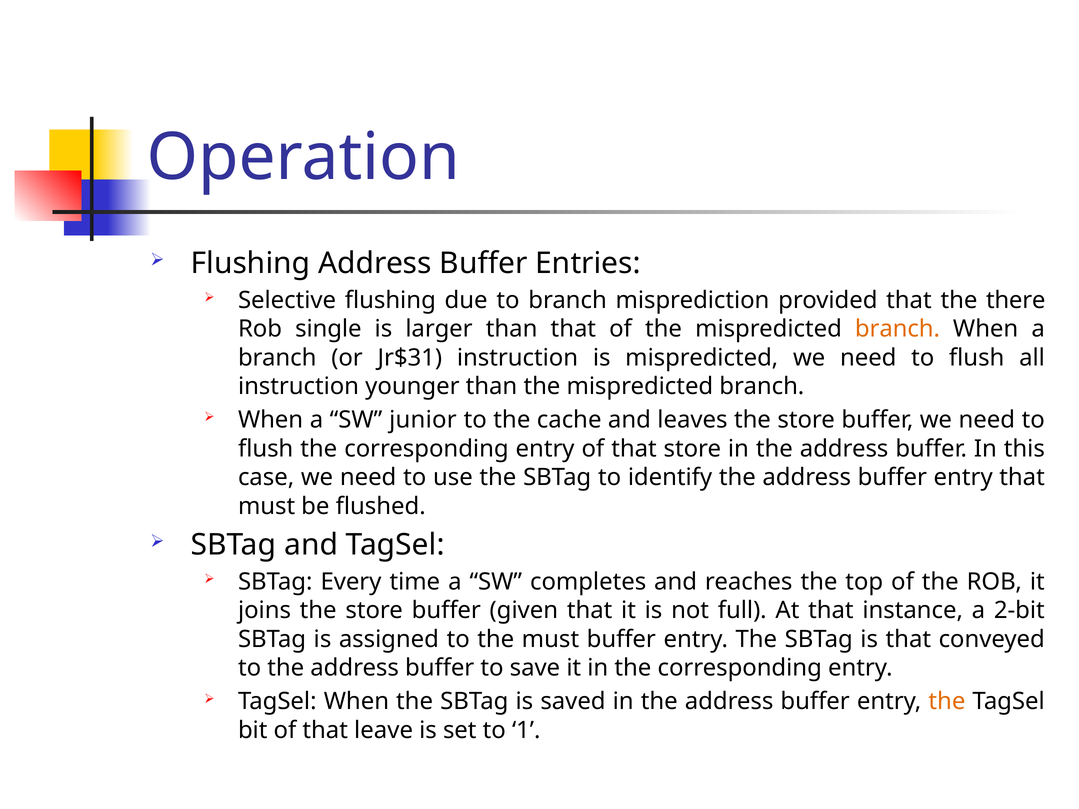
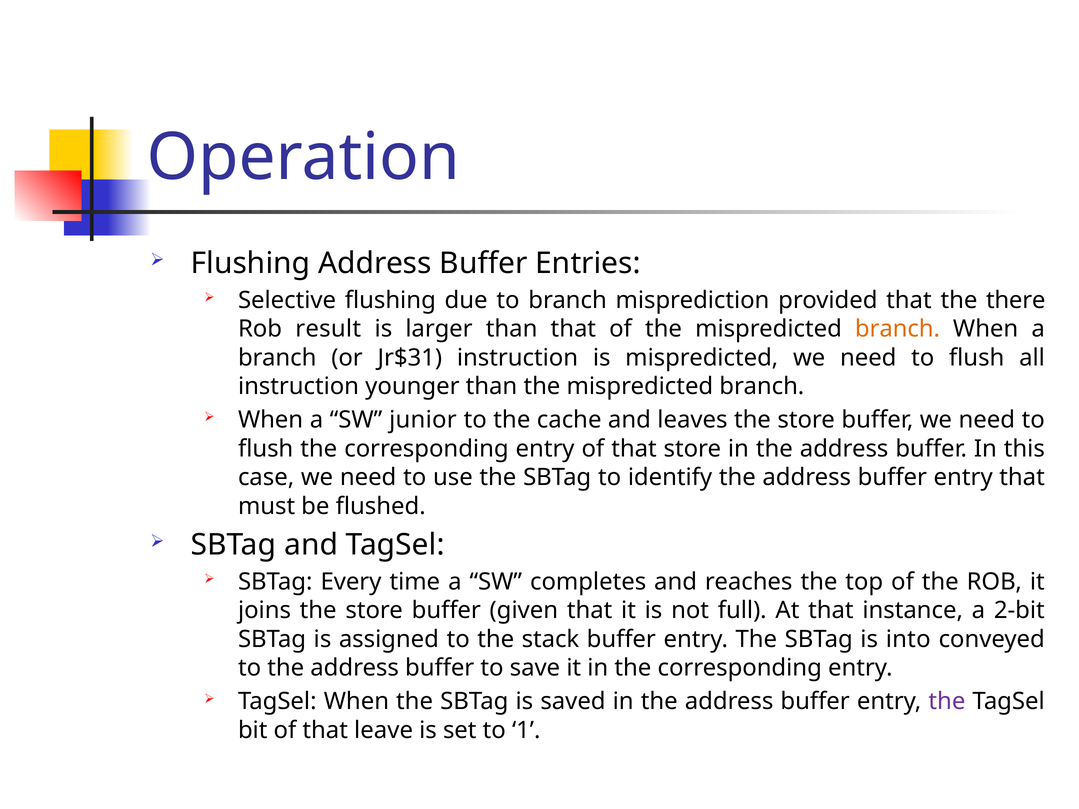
single: single -> result
the must: must -> stack
is that: that -> into
the at (947, 702) colour: orange -> purple
